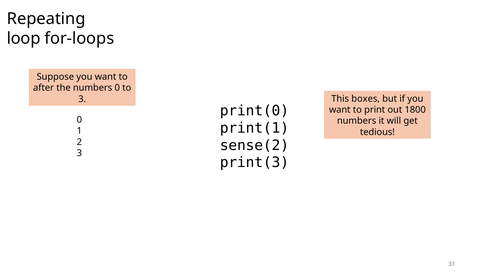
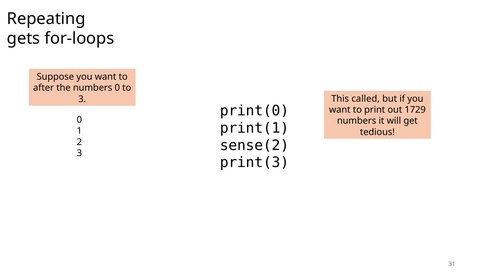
loop: loop -> gets
boxes: boxes -> called
1800: 1800 -> 1729
